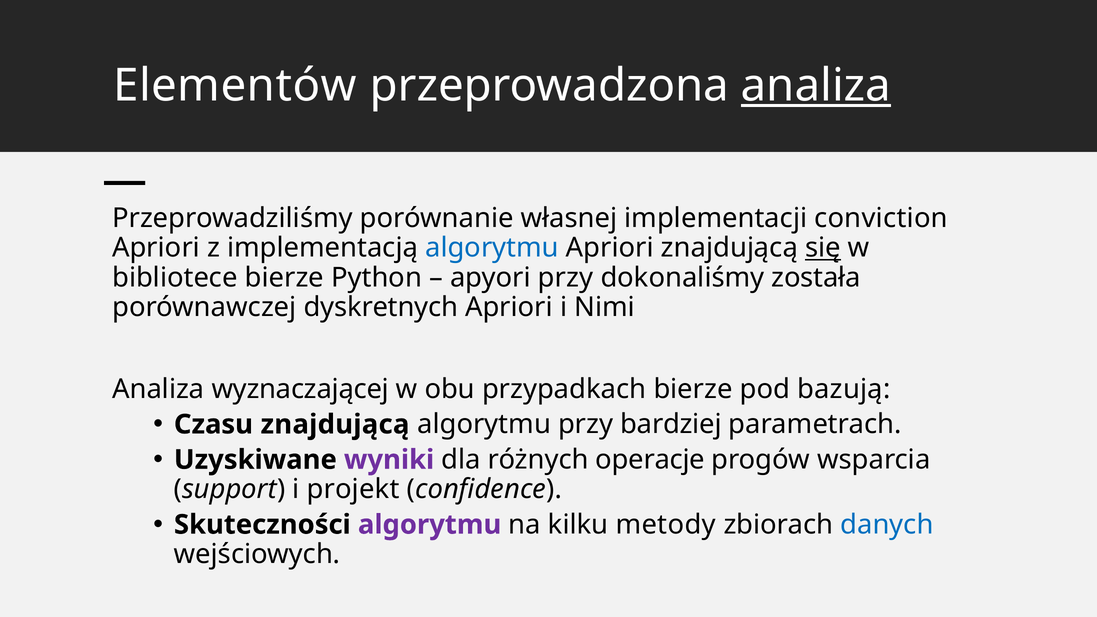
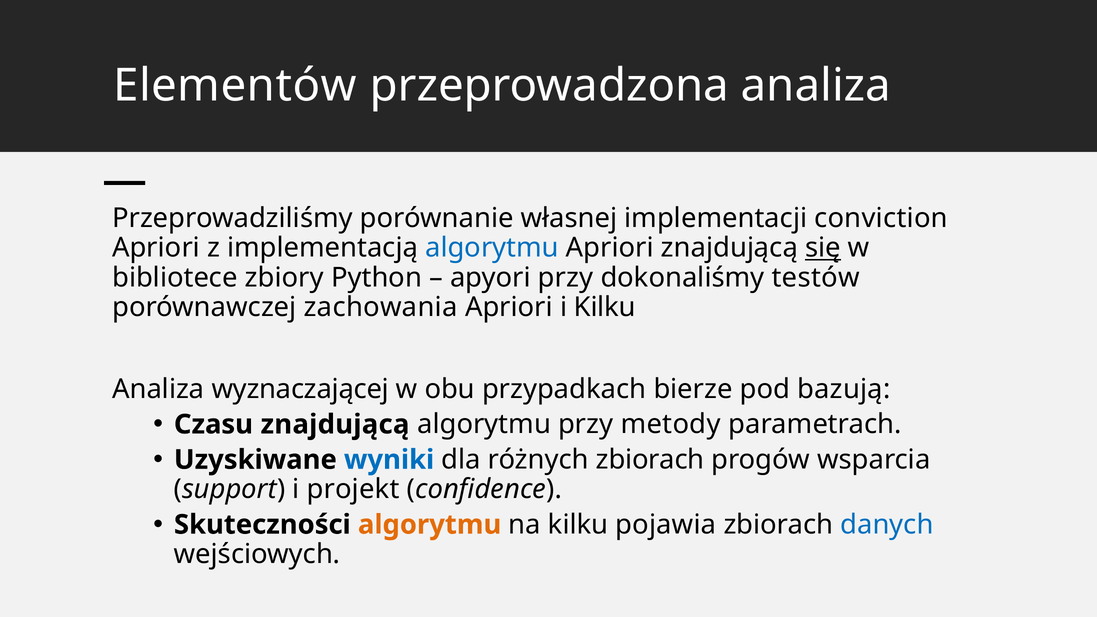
analiza at (816, 86) underline: present -> none
bibliotece bierze: bierze -> zbiory
została: została -> testów
dyskretnych: dyskretnych -> zachowania
i Nimi: Nimi -> Kilku
bardziej: bardziej -> metody
wyniki colour: purple -> blue
różnych operacje: operacje -> zbiorach
algorytmu at (430, 525) colour: purple -> orange
metody: metody -> pojawia
